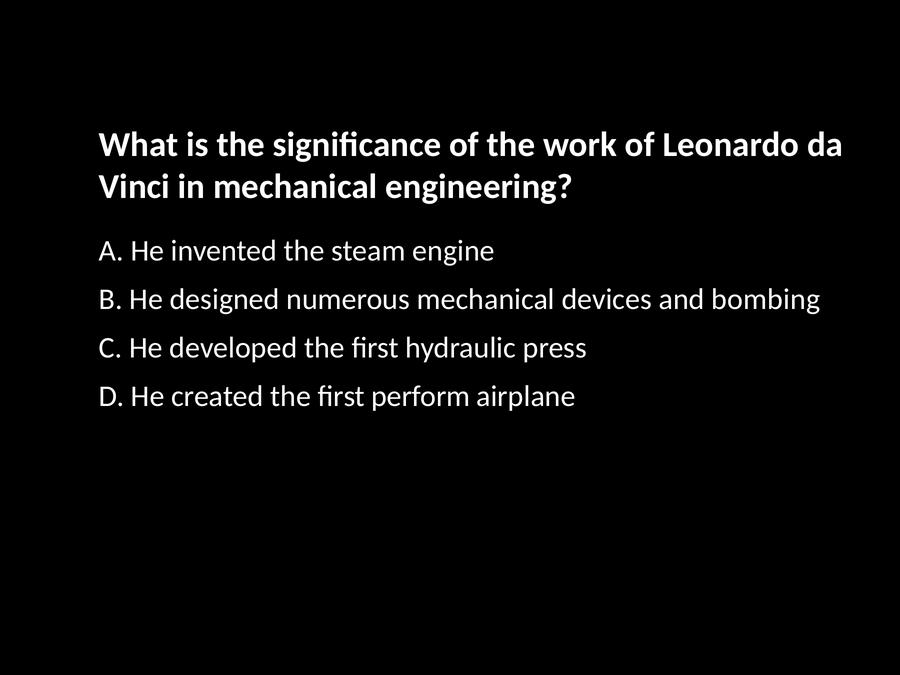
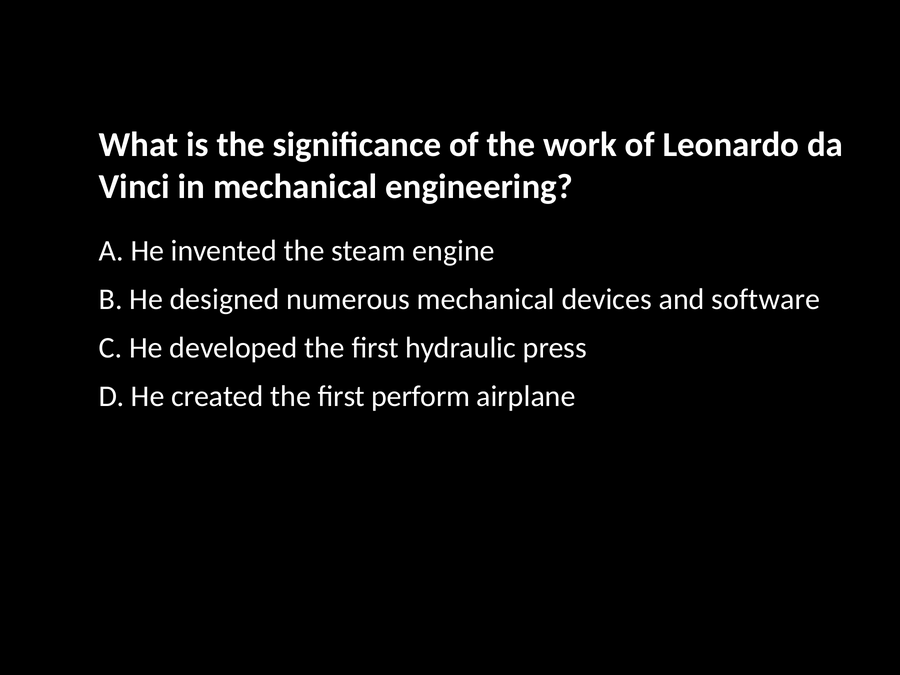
bombing: bombing -> software
